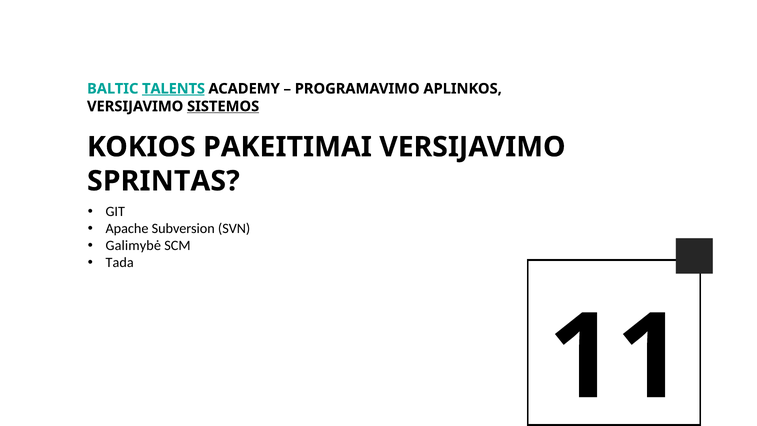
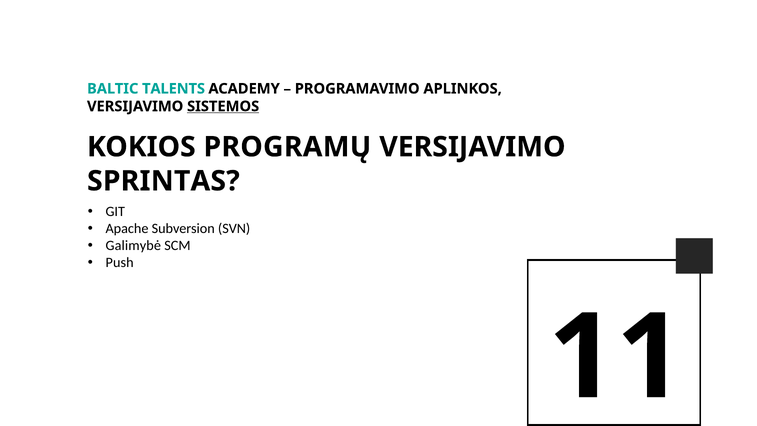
TALENTS underline: present -> none
PAKEITIMAI: PAKEITIMAI -> PROGRAMŲ
Tada: Tada -> Push
